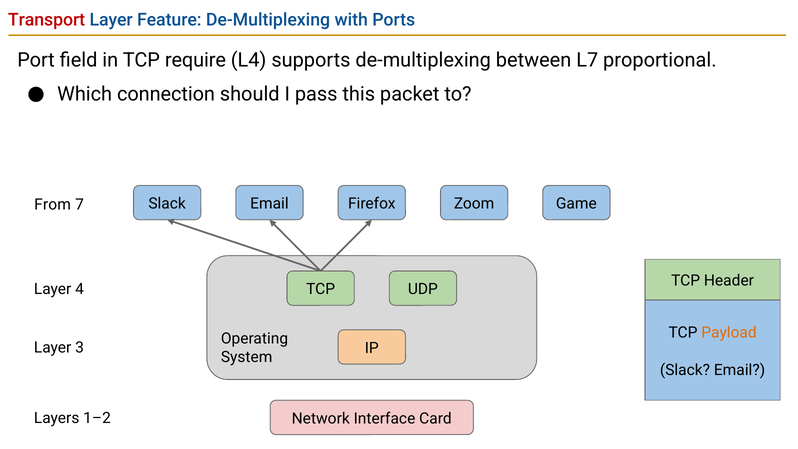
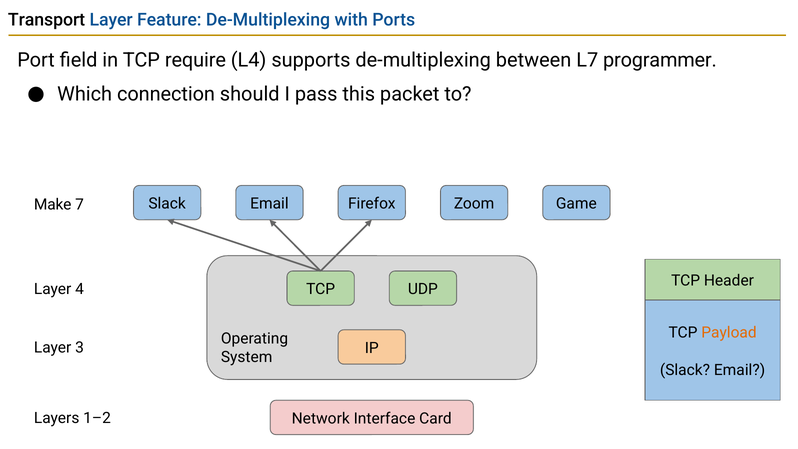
Transport colour: red -> black
proportional: proportional -> programmer
From: From -> Make
